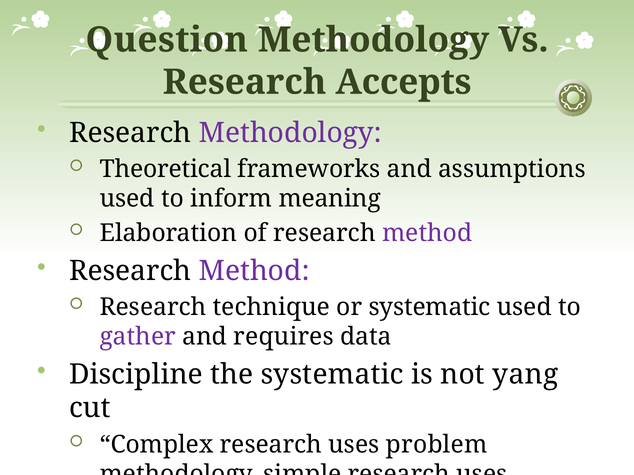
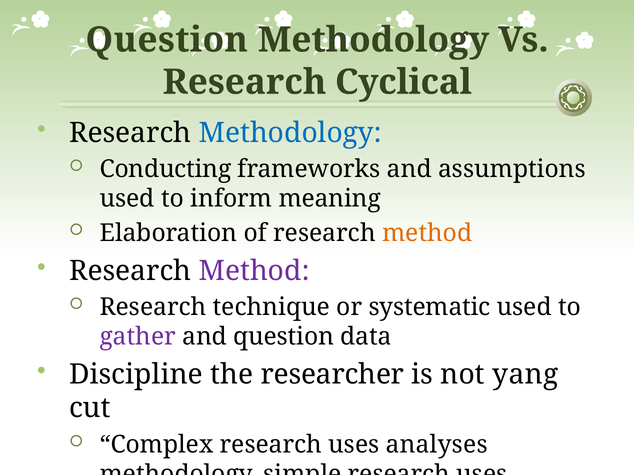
Accepts: Accepts -> Cyclical
Methodology at (290, 133) colour: purple -> blue
Theoretical: Theoretical -> Conducting
method at (427, 234) colour: purple -> orange
and requires: requires -> question
the systematic: systematic -> researcher
problem: problem -> analyses
